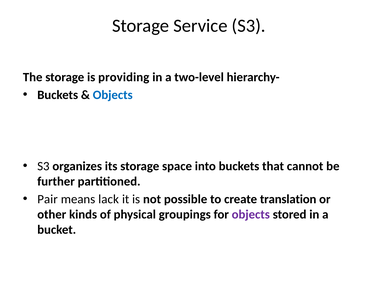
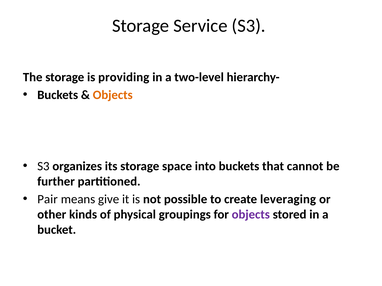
Objects at (113, 95) colour: blue -> orange
lack: lack -> give
translation: translation -> leveraging
